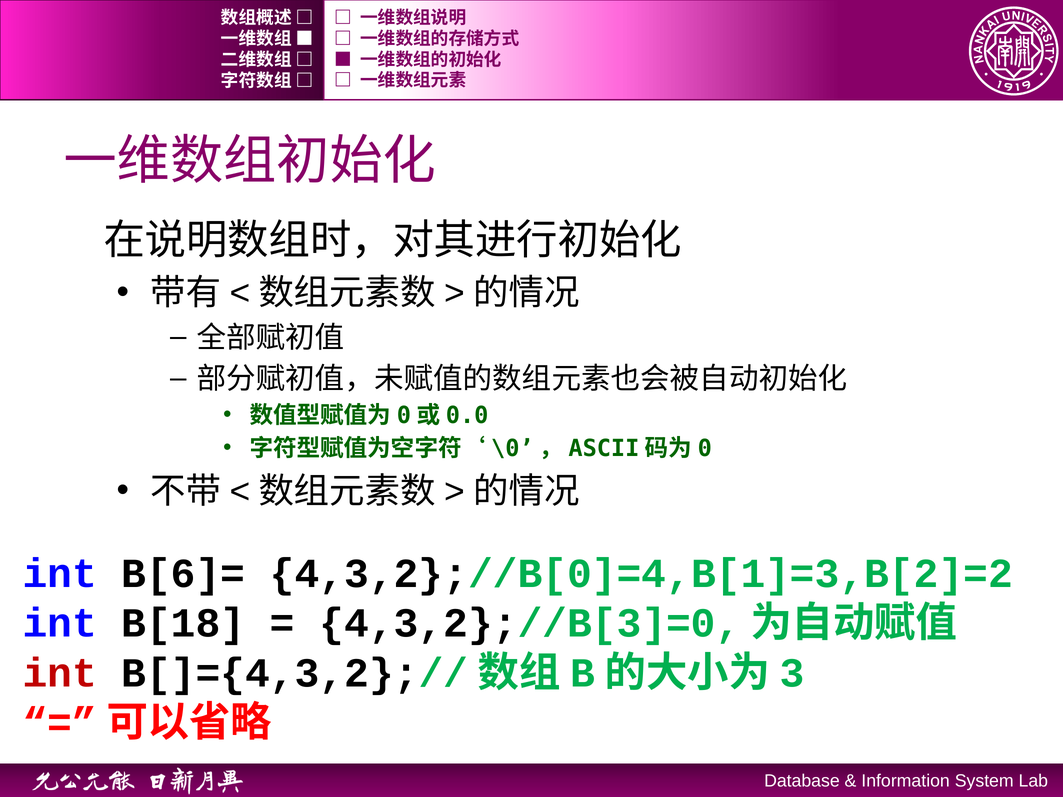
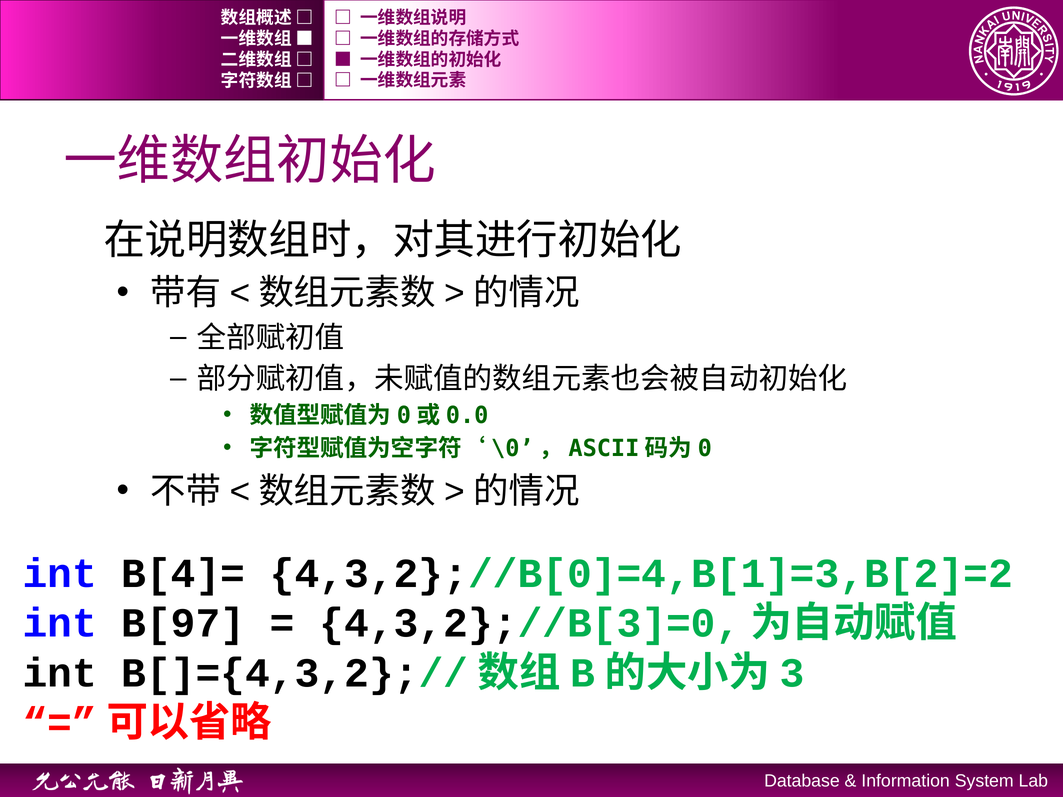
B[6]=: B[6]= -> B[4]=
B[18: B[18 -> B[97
int at (60, 673) colour: red -> black
